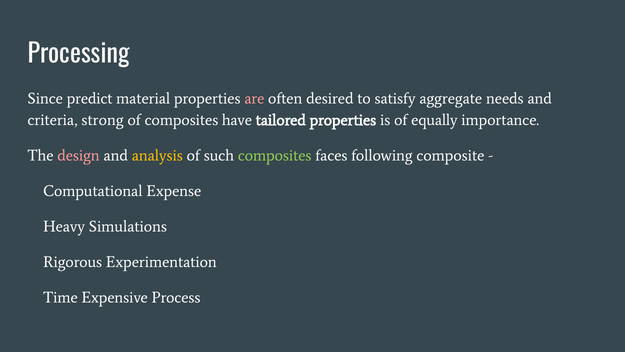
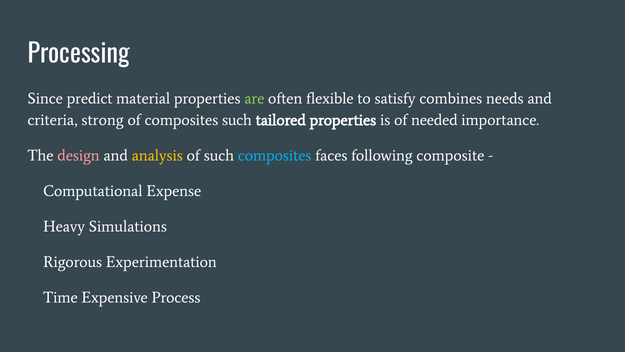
are colour: pink -> light green
desired: desired -> flexible
aggregate: aggregate -> combines
composites have: have -> such
equally: equally -> needed
composites at (275, 155) colour: light green -> light blue
